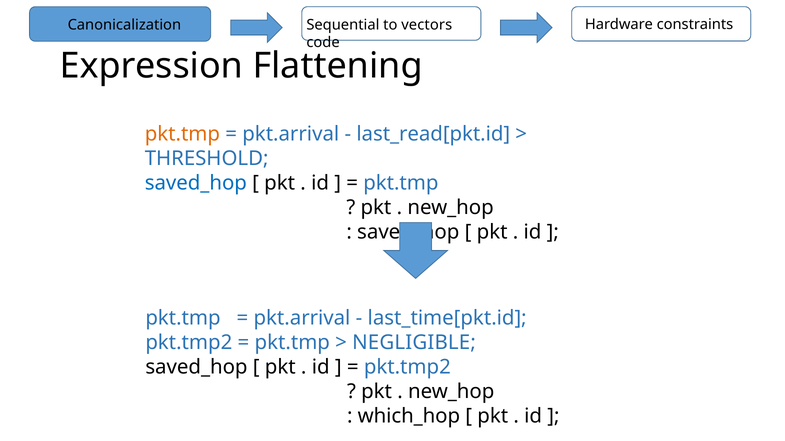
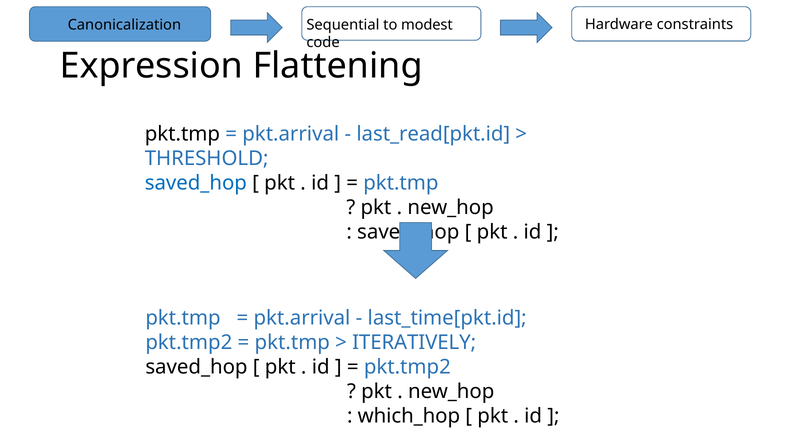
vectors: vectors -> modest
pkt.tmp at (182, 134) colour: orange -> black
NEGLIGIBLE: NEGLIGIBLE -> ITERATIVELY
